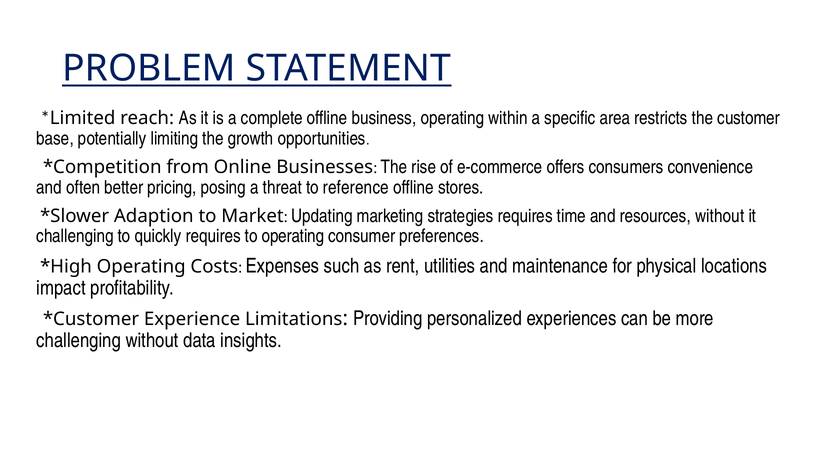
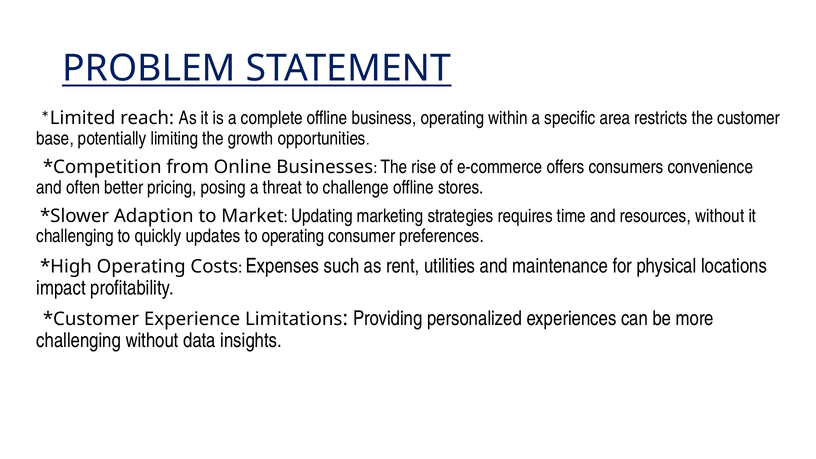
reference: reference -> challenge
quickly requires: requires -> updates
